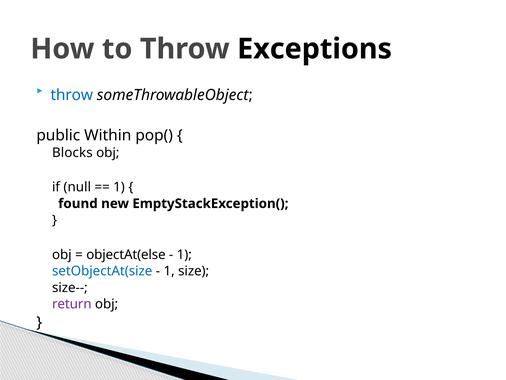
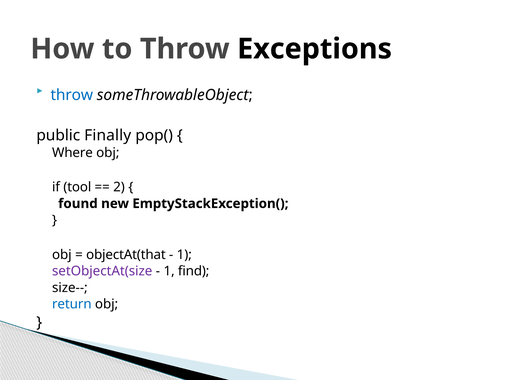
Within: Within -> Finally
Blocks: Blocks -> Where
null: null -> tool
1 at (119, 187): 1 -> 2
objectAt(else: objectAt(else -> objectAt(that
setObjectAt(size colour: blue -> purple
size: size -> find
return colour: purple -> blue
